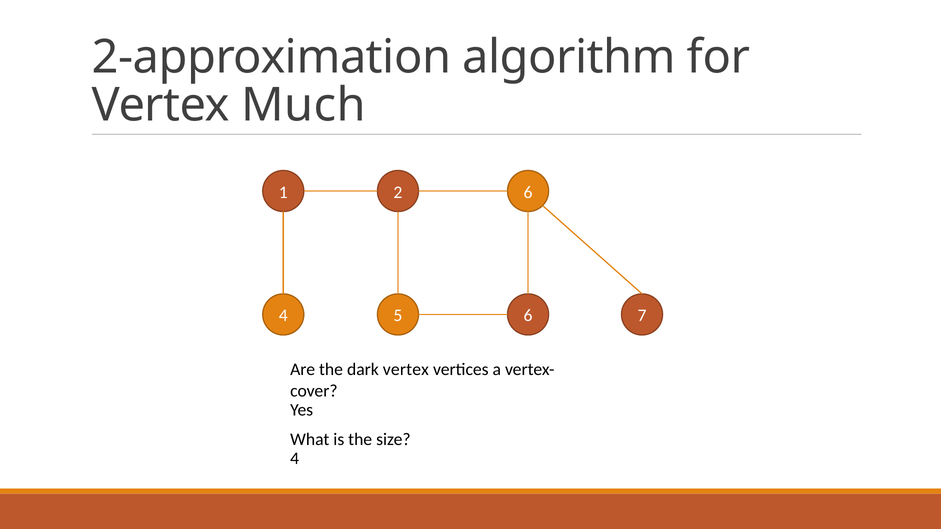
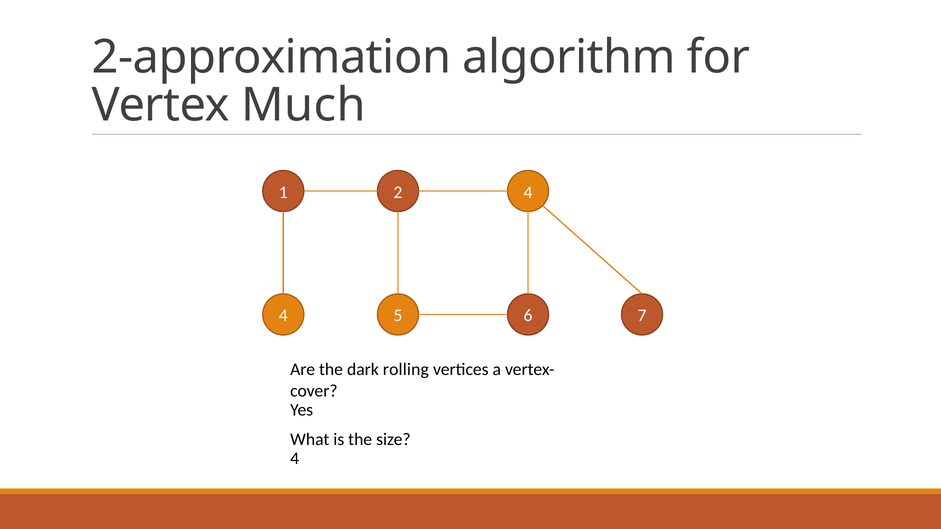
2 6: 6 -> 4
dark vertex: vertex -> rolling
